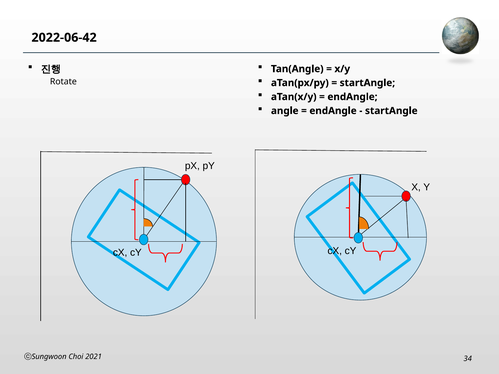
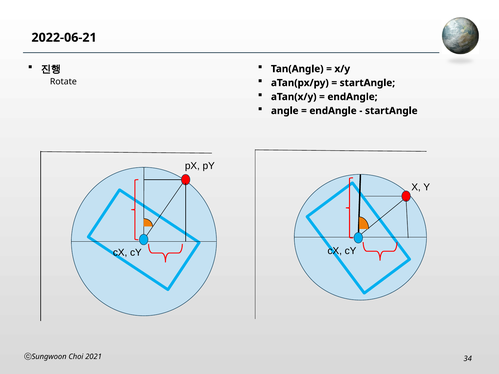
2022-06-42: 2022-06-42 -> 2022-06-21
